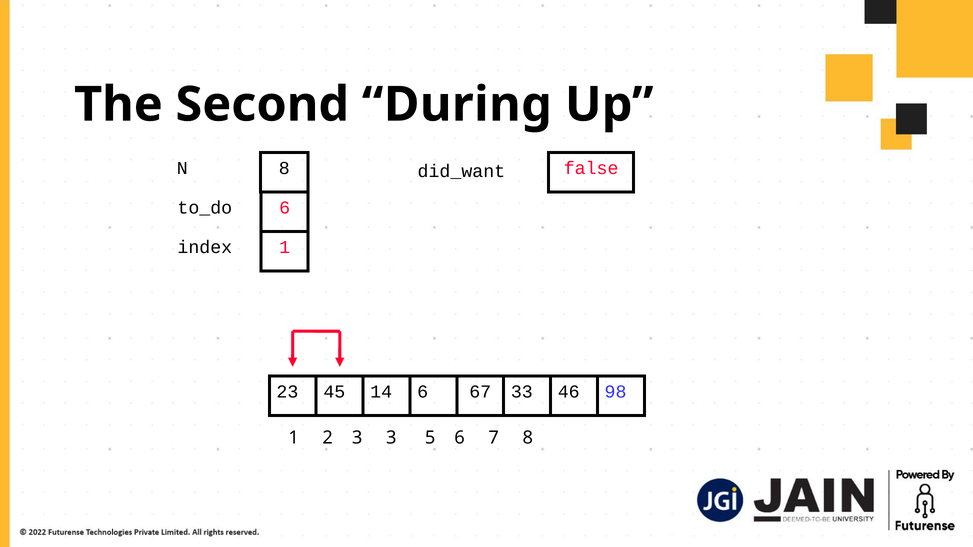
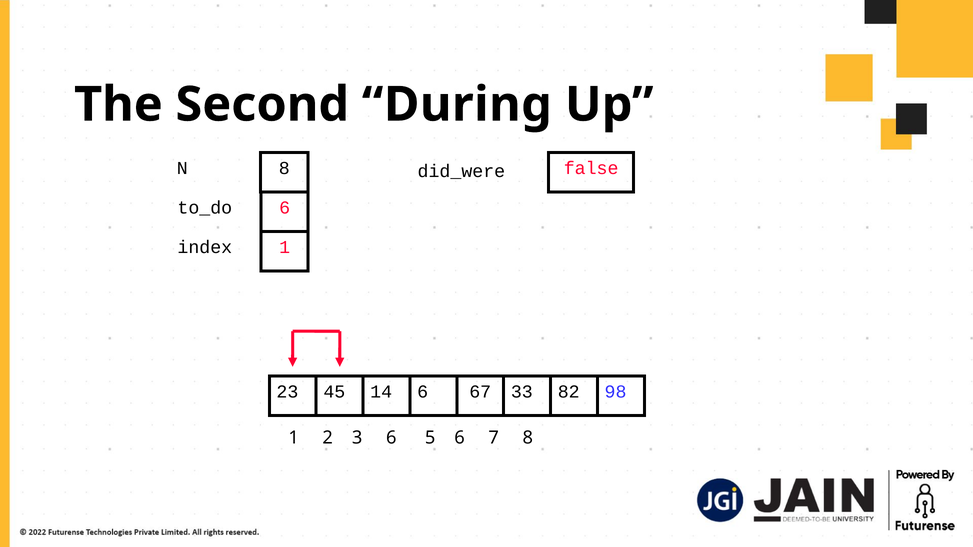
did_want: did_want -> did_were
46: 46 -> 82
3 3: 3 -> 6
